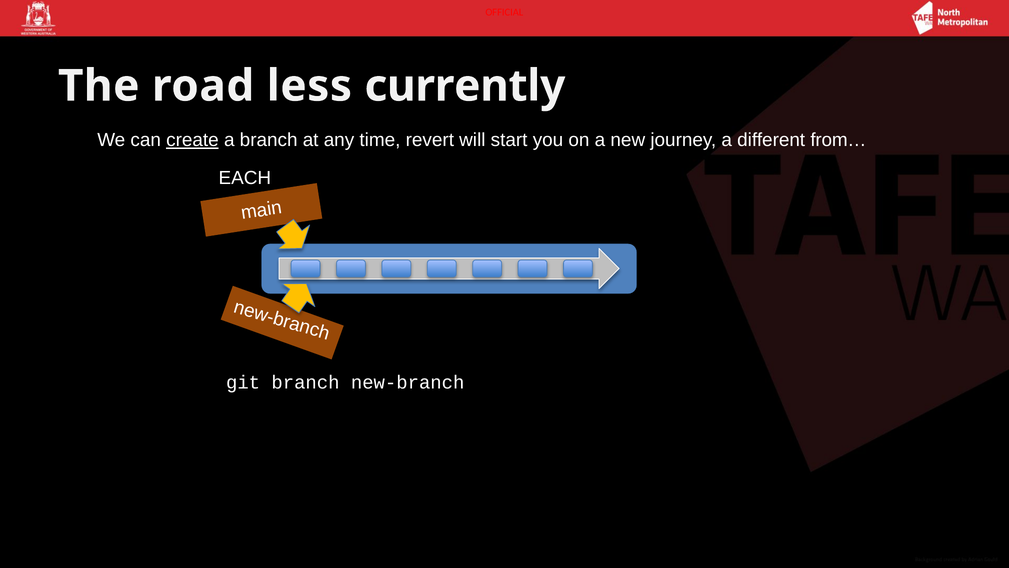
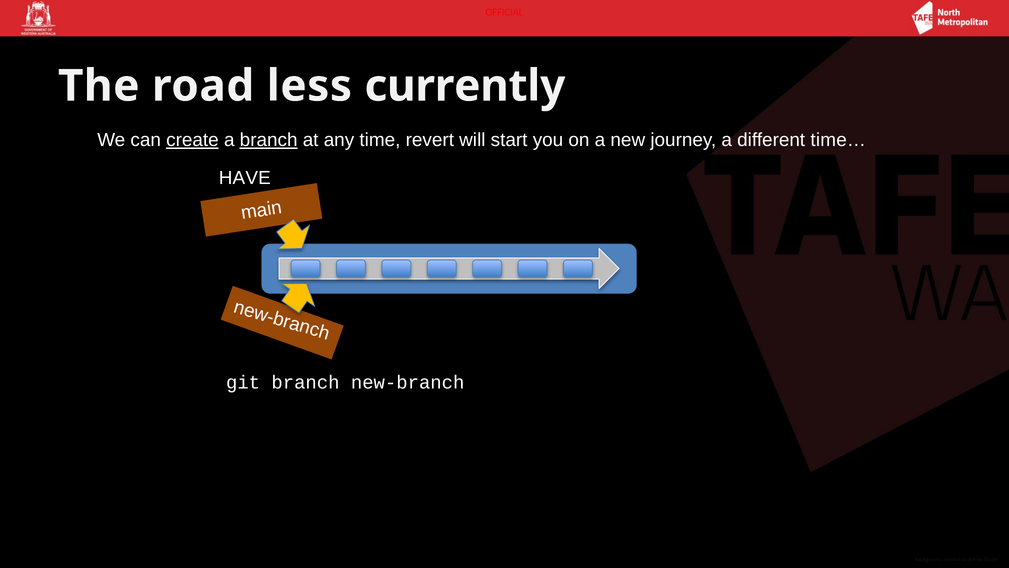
branch at (269, 140) underline: none -> present
from…: from… -> time…
EACH: EACH -> HAVE
